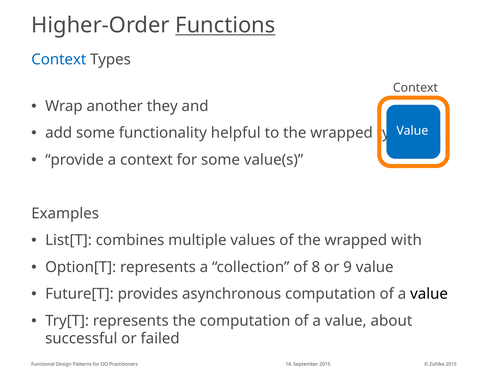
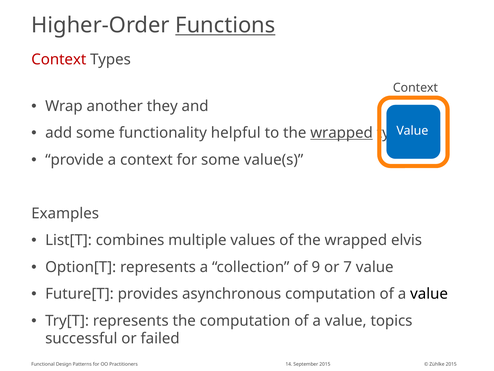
Context at (59, 59) colour: blue -> red
wrapped at (342, 133) underline: none -> present
with: with -> elvis
8: 8 -> 9
9: 9 -> 7
about: about -> topics
